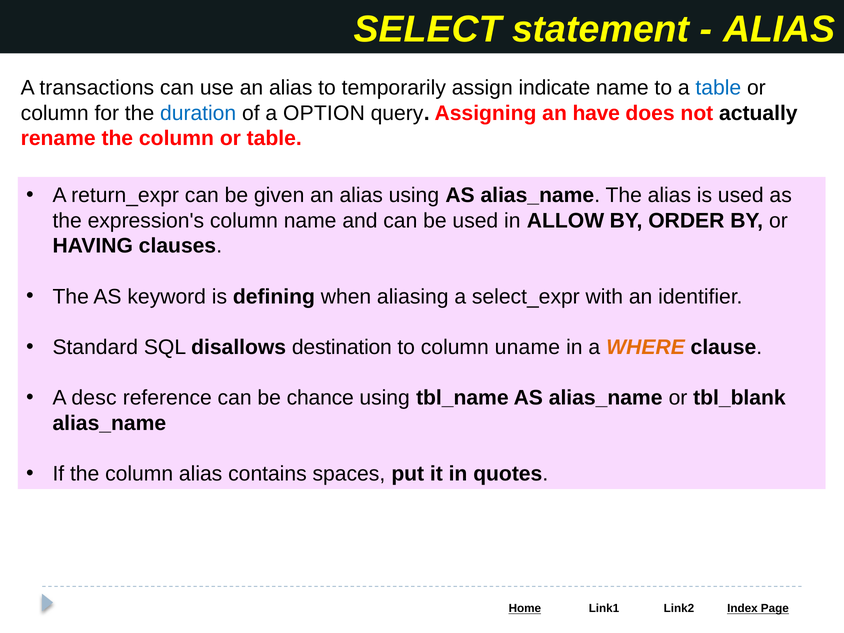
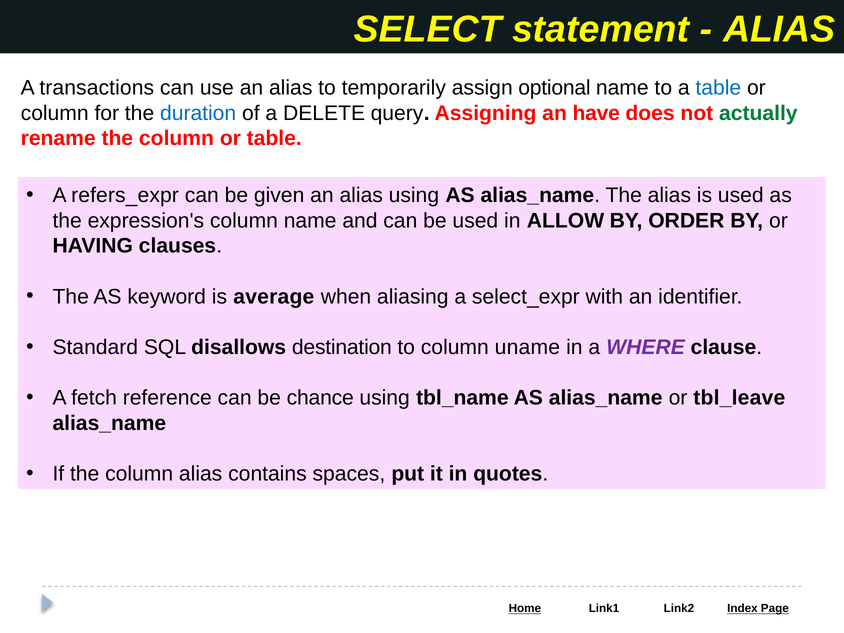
indicate: indicate -> optional
OPTION: OPTION -> DELETE
actually colour: black -> green
return_expr: return_expr -> refers_expr
defining: defining -> average
WHERE colour: orange -> purple
desc: desc -> fetch
tbl_blank: tbl_blank -> tbl_leave
